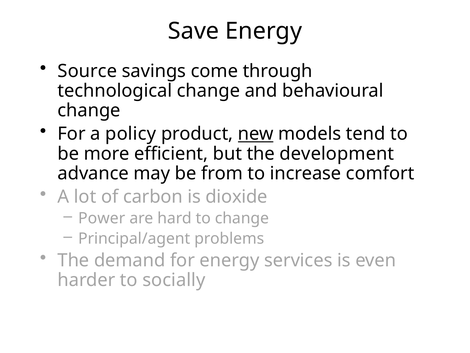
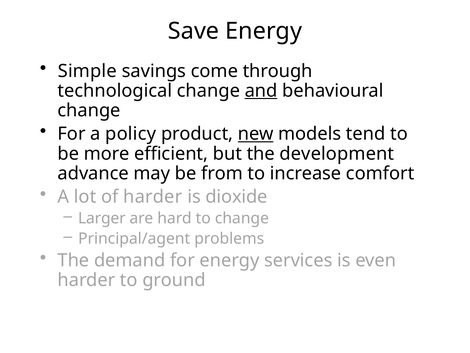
Source: Source -> Simple
and underline: none -> present
of carbon: carbon -> harder
Power: Power -> Larger
socially: socially -> ground
